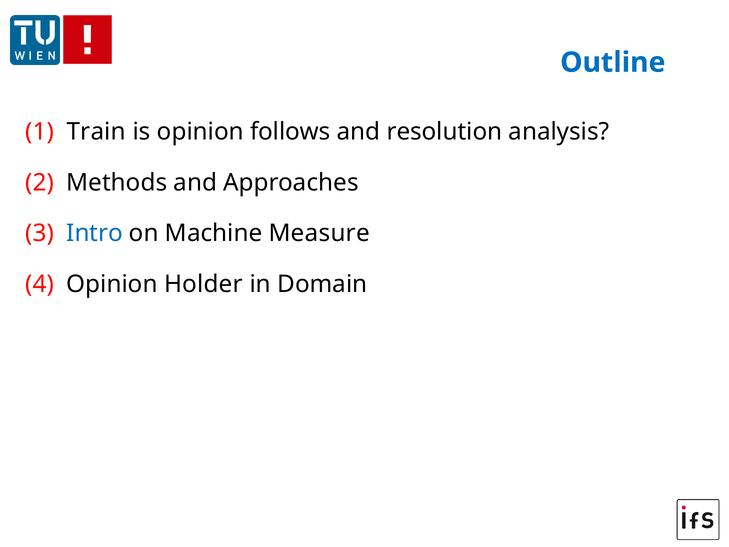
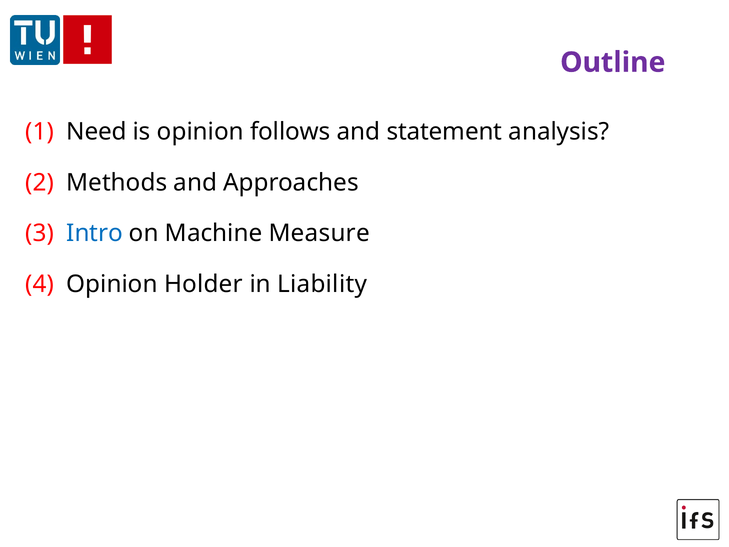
Outline colour: blue -> purple
Train: Train -> Need
resolution: resolution -> statement
Domain: Domain -> Liability
